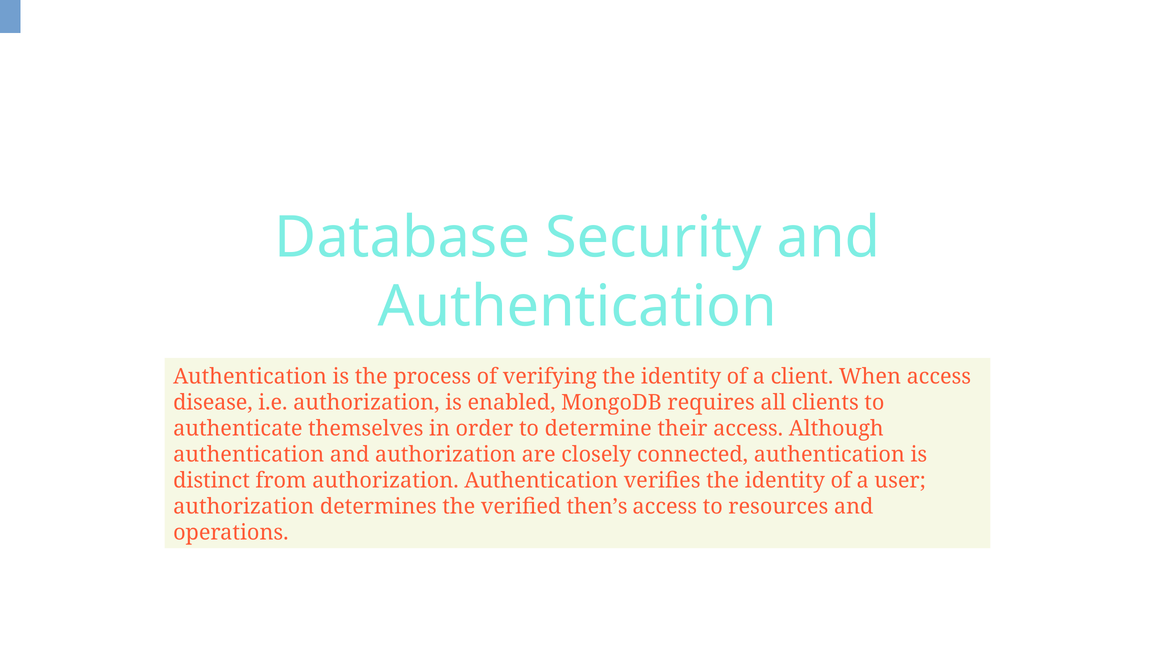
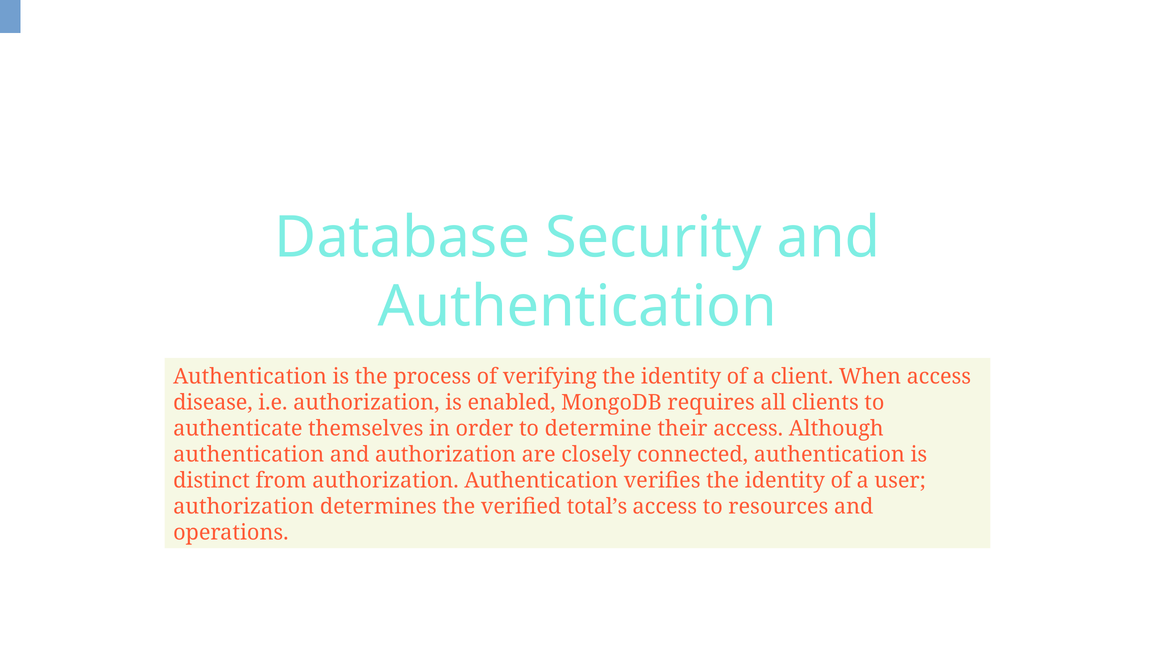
then’s: then’s -> total’s
